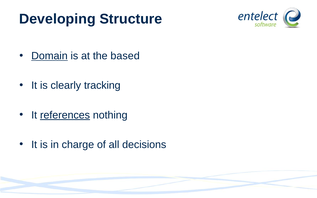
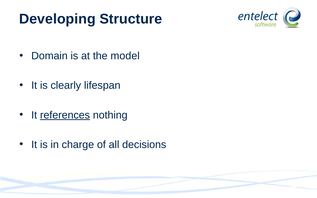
Domain underline: present -> none
based: based -> model
tracking: tracking -> lifespan
